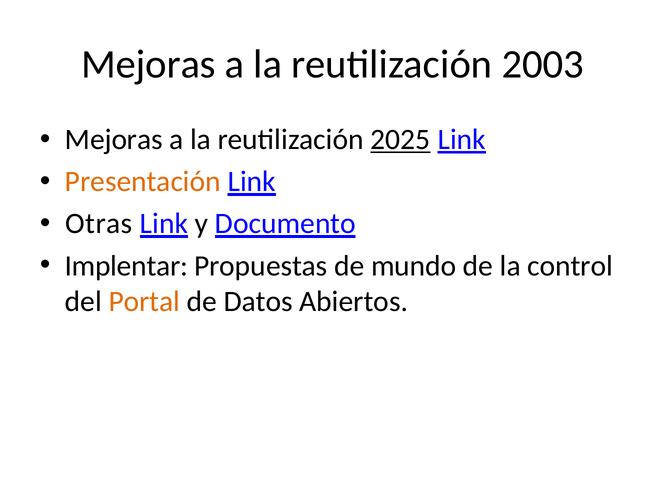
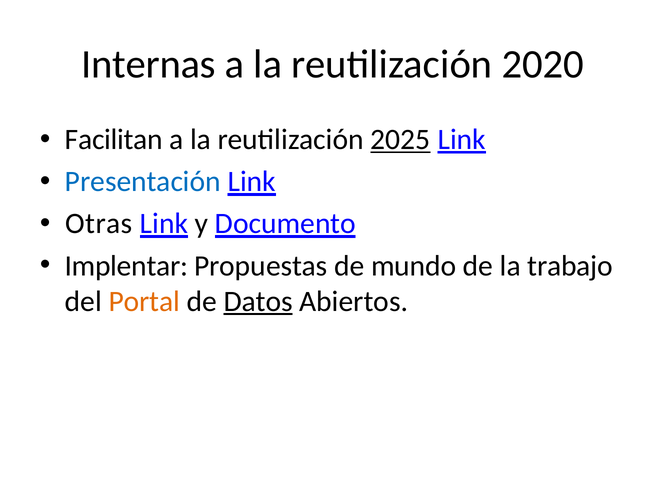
Mejoras at (149, 64): Mejoras -> Internas
2003: 2003 -> 2020
Mejoras at (114, 140): Mejoras -> Facilitan
Presentación colour: orange -> blue
control: control -> trabajo
Datos underline: none -> present
